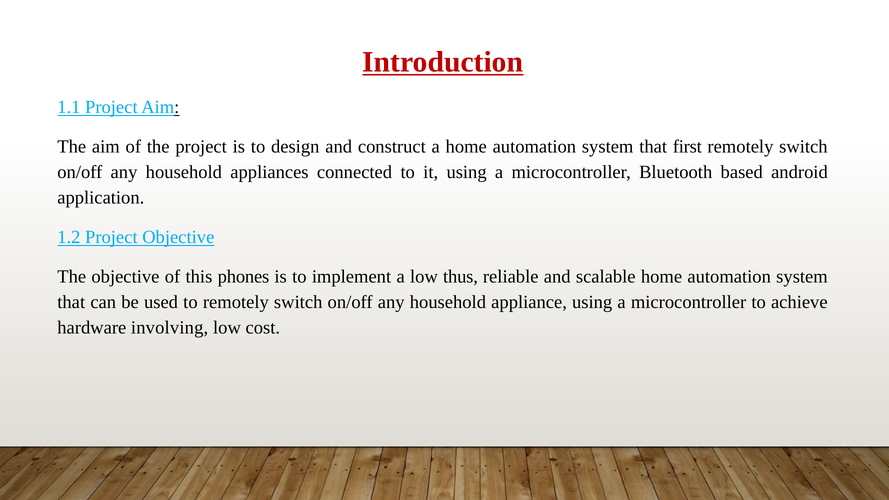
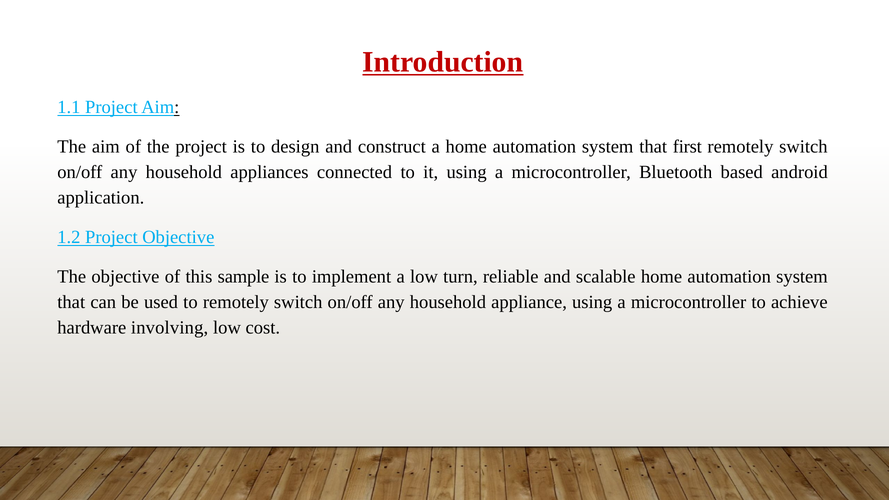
phones: phones -> sample
thus: thus -> turn
